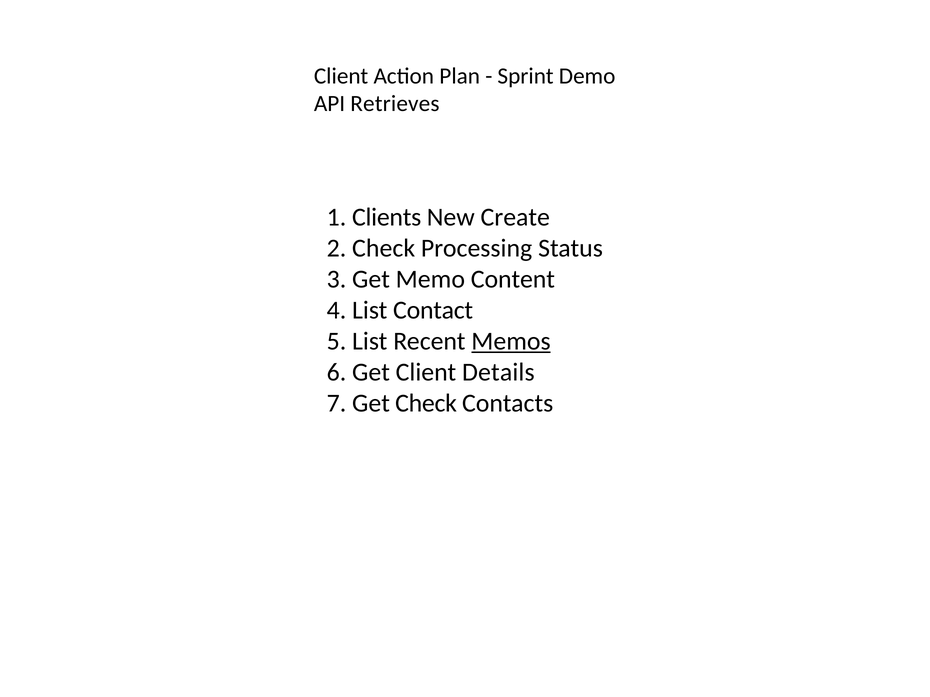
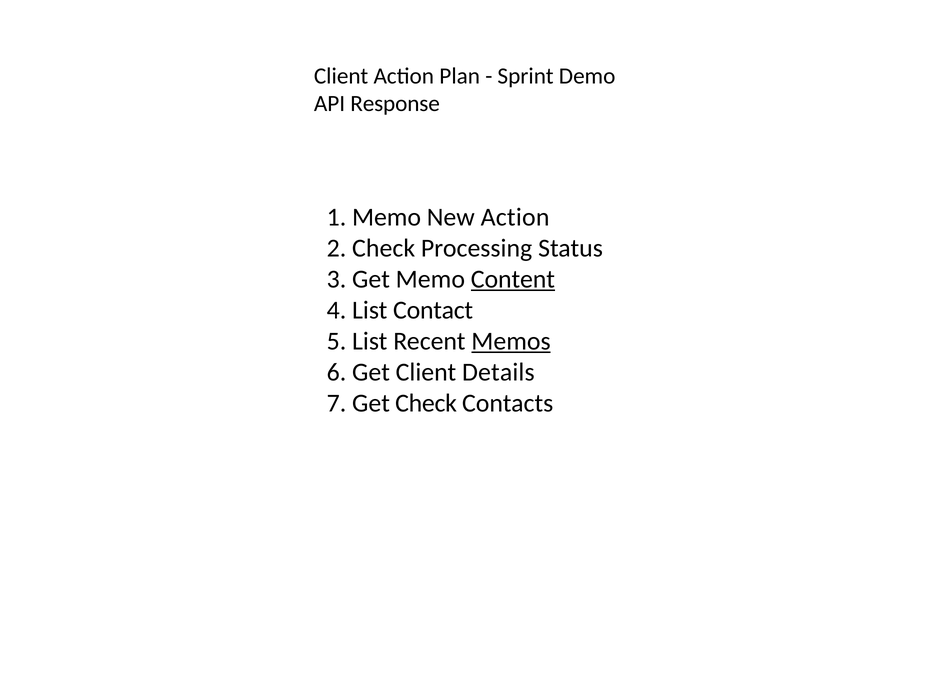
Retrieves: Retrieves -> Response
1 Clients: Clients -> Memo
New Create: Create -> Action
Content underline: none -> present
